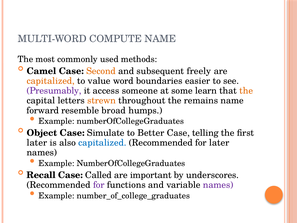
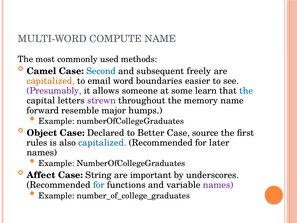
Second colour: orange -> blue
value: value -> email
access: access -> allows
the at (246, 91) colour: orange -> blue
strewn colour: orange -> purple
remains: remains -> memory
broad: broad -> major
Simulate: Simulate -> Declared
telling: telling -> source
later at (37, 143): later -> rules
Recall: Recall -> Affect
Called: Called -> String
for at (99, 185) colour: purple -> blue
